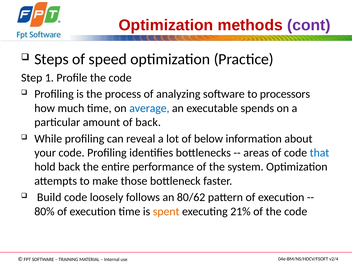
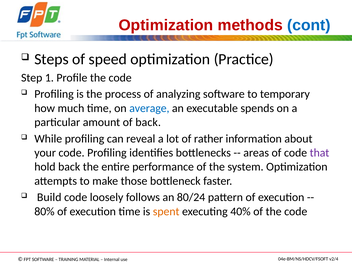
cont colour: purple -> blue
processors: processors -> temporary
below: below -> rather
that colour: blue -> purple
80/62: 80/62 -> 80/24
21%: 21% -> 40%
